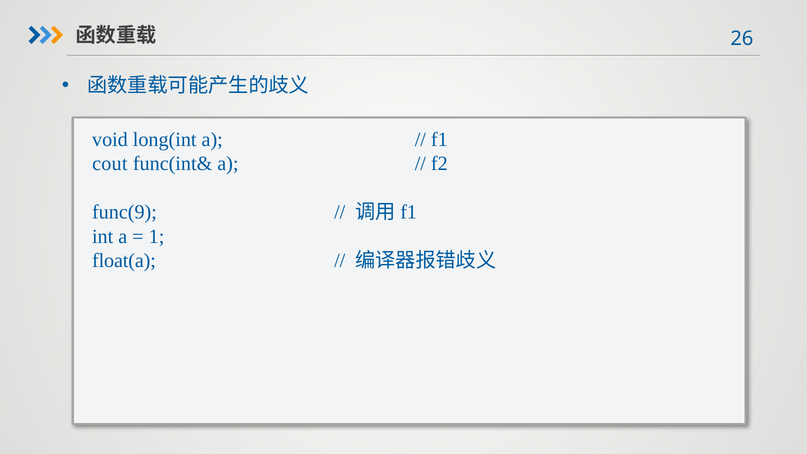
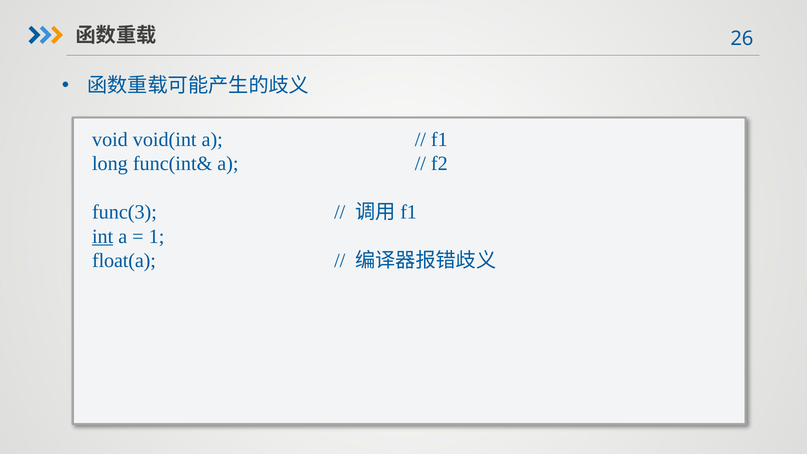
long(int: long(int -> void(int
cout: cout -> long
func(9: func(9 -> func(3
int underline: none -> present
